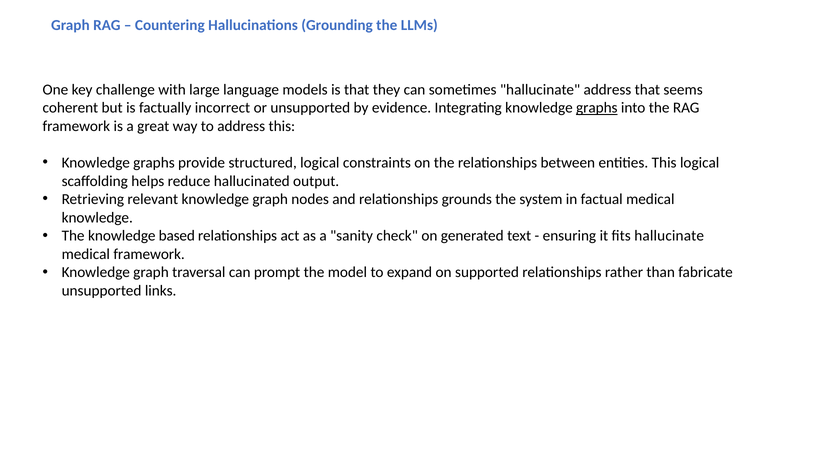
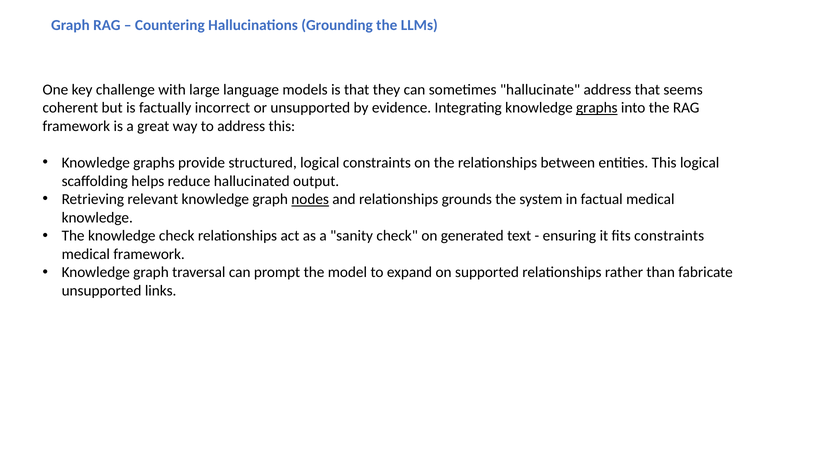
nodes underline: none -> present
knowledge based: based -> check
fits hallucinate: hallucinate -> constraints
